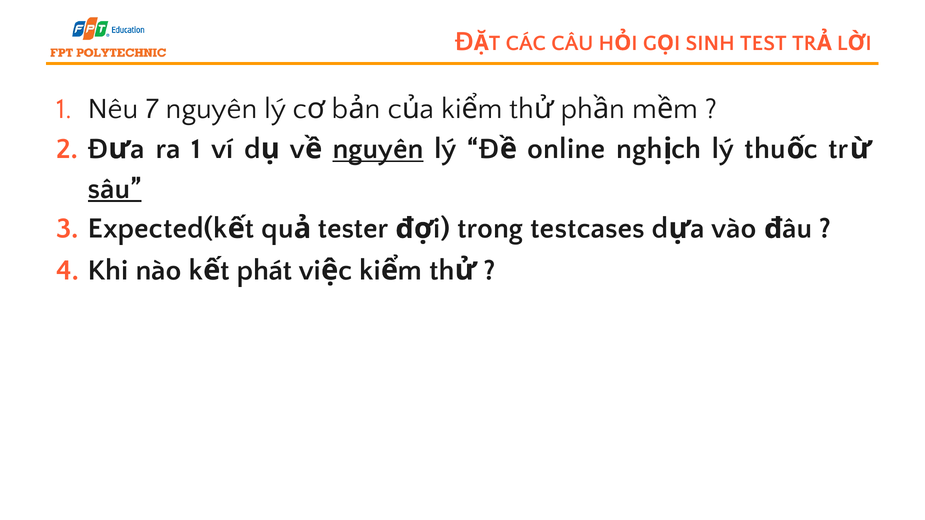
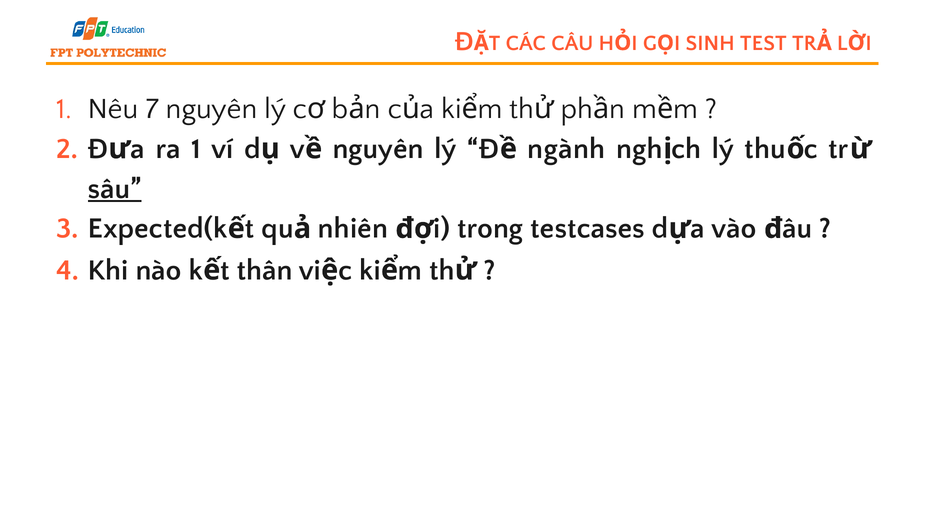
nguyên at (378, 149) underline: present -> none
online: online -> ngành
tester: tester -> nhiên
phát: phát -> thân
